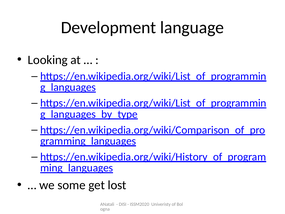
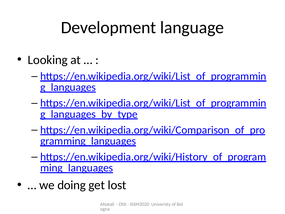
some: some -> doing
